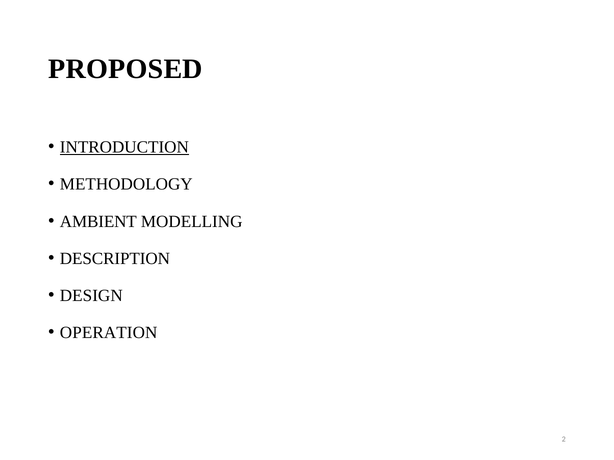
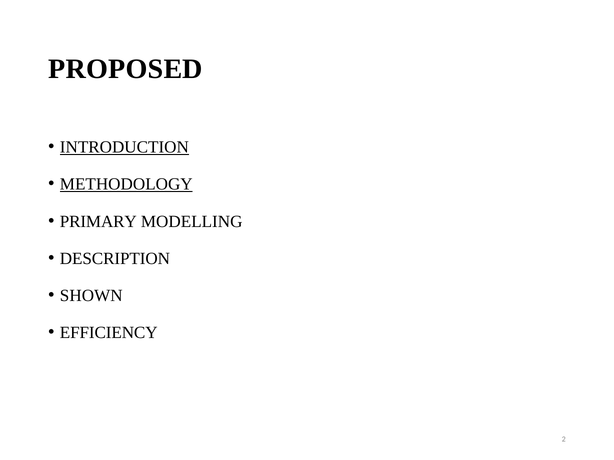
METHODOLOGY underline: none -> present
AMBIENT: AMBIENT -> PRIMARY
DESIGN: DESIGN -> SHOWN
OPERATION: OPERATION -> EFFICIENCY
